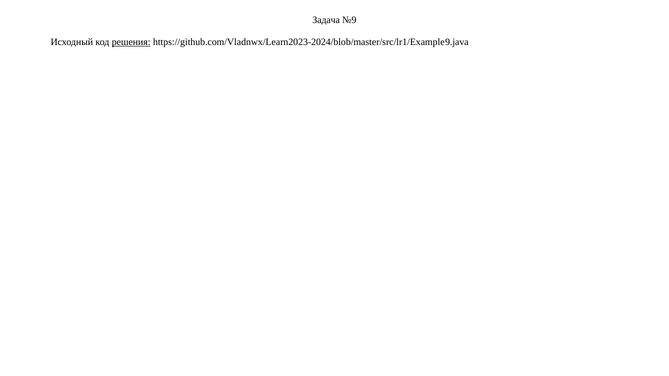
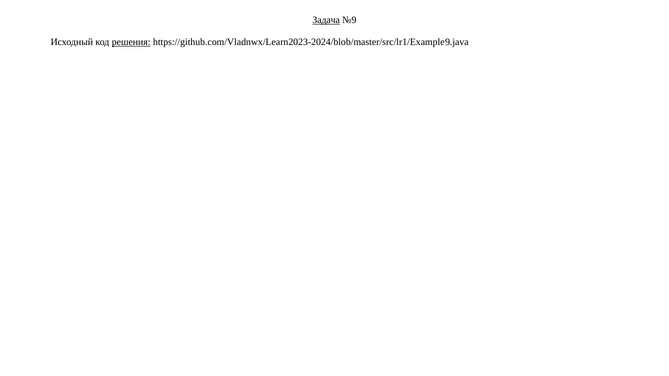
Задача underline: none -> present
